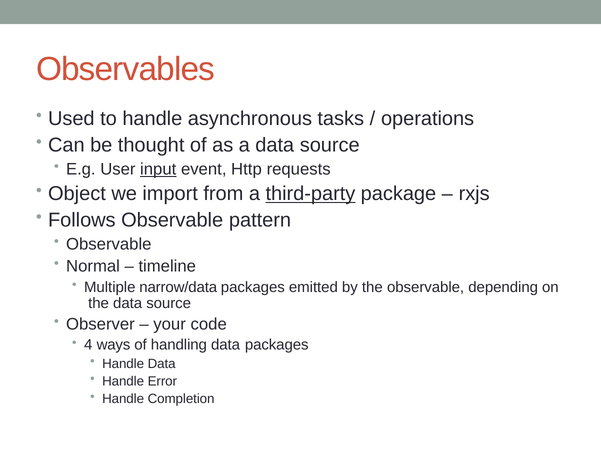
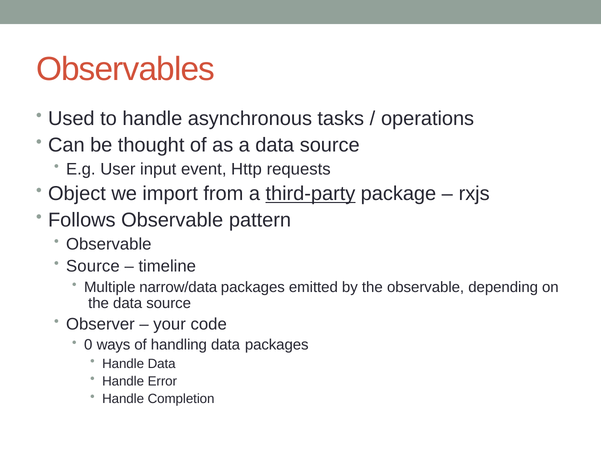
input underline: present -> none
Normal at (93, 266): Normal -> Source
4: 4 -> 0
